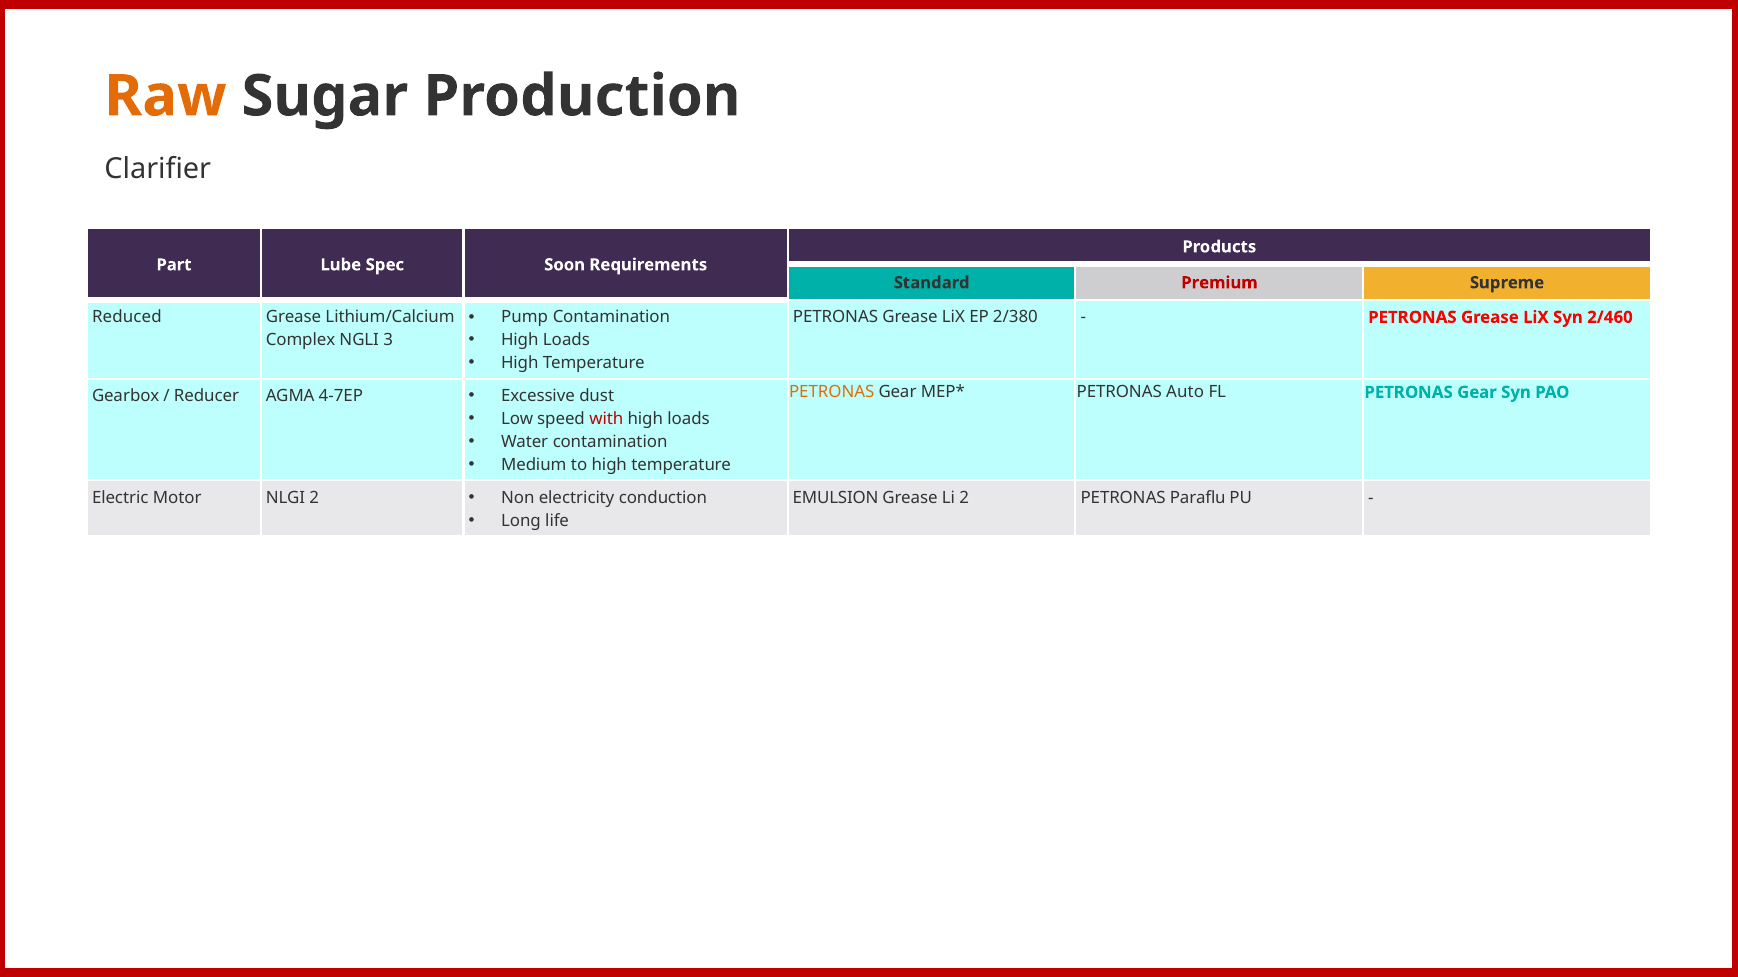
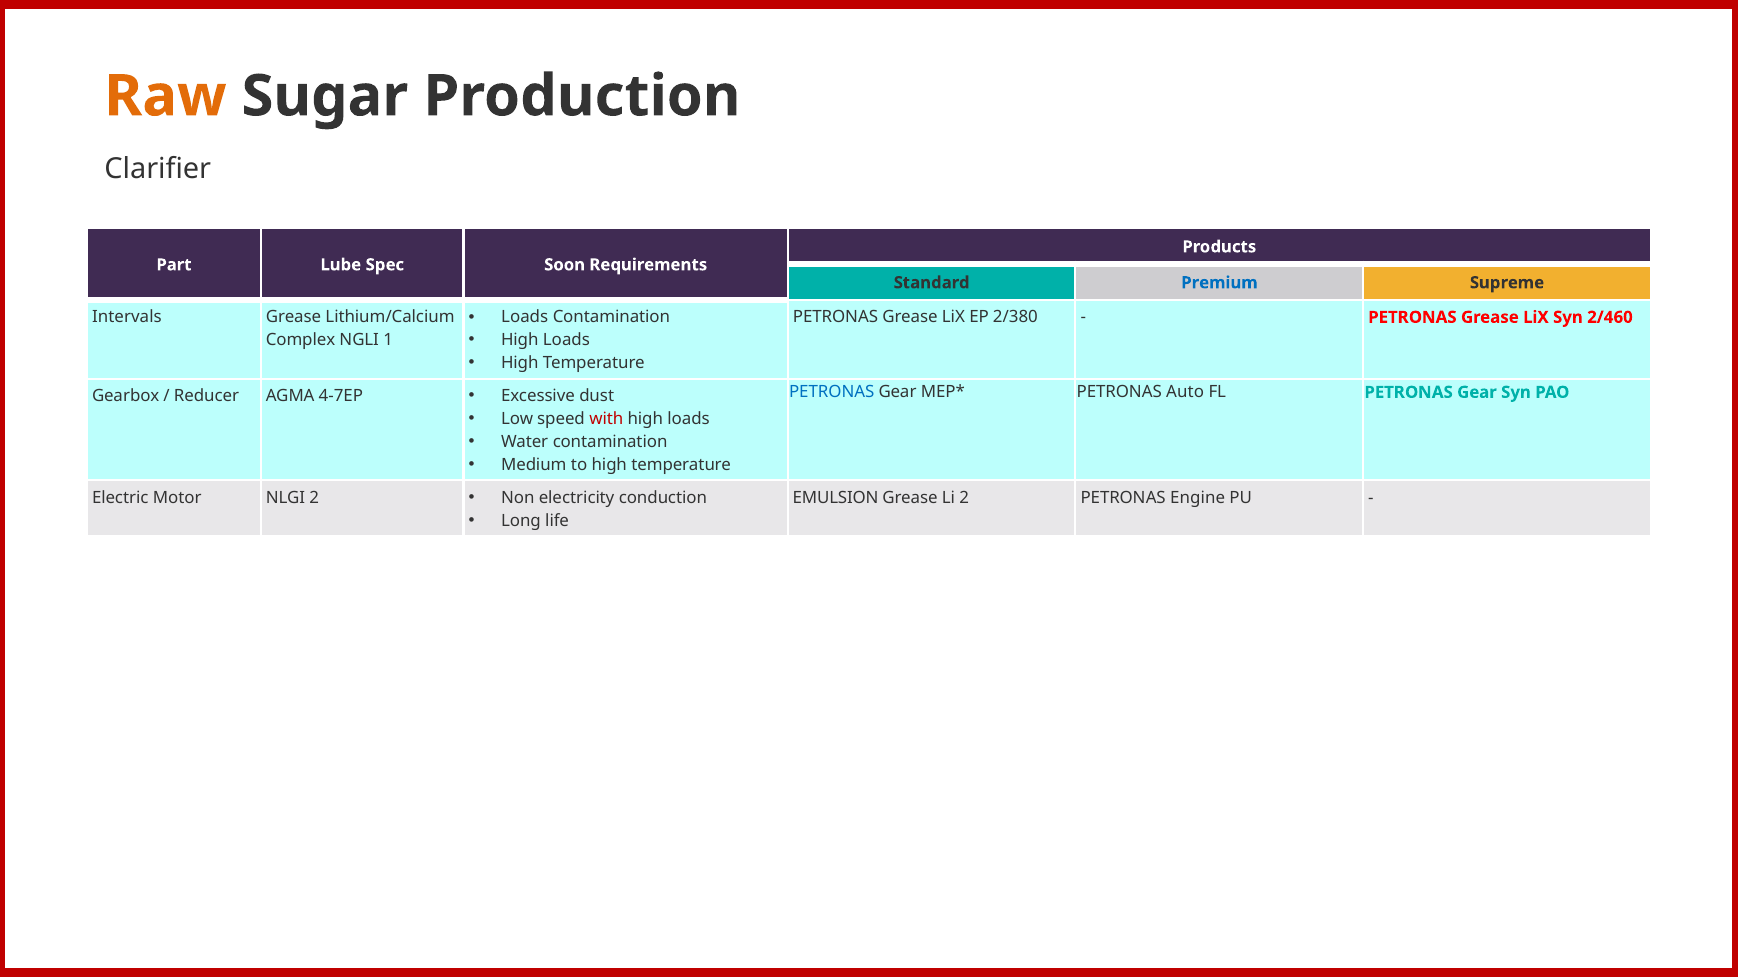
Premium colour: red -> blue
Pump at (525, 317): Pump -> Loads
Reduced: Reduced -> Intervals
3: 3 -> 1
PETRONAS at (832, 393) colour: orange -> blue
Paraflu: Paraflu -> Engine
